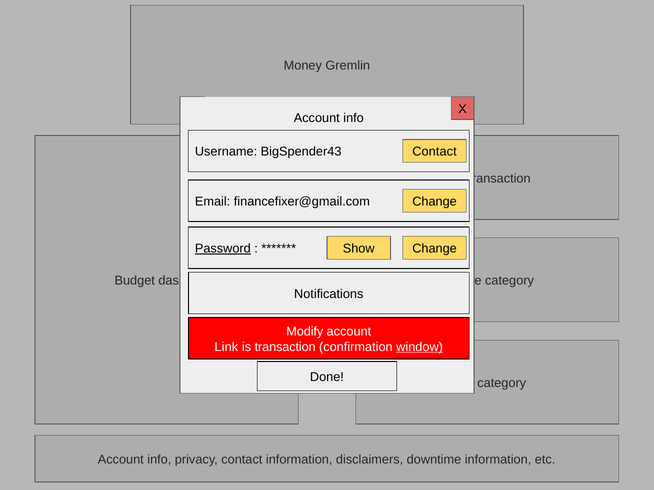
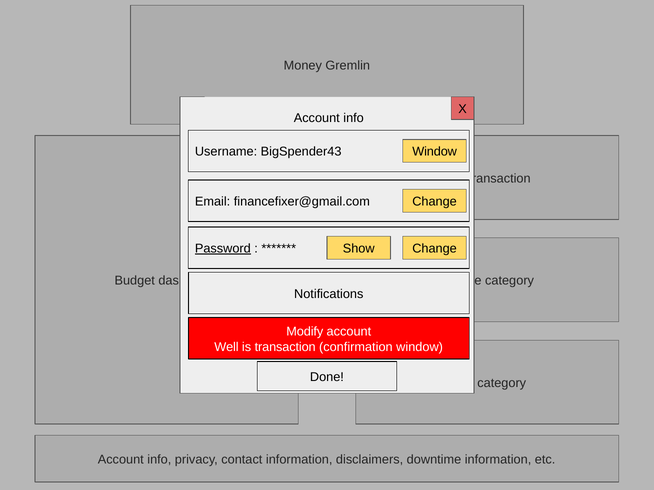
Contact at (434, 152): Contact -> Window
Link: Link -> Well
window at (420, 347) underline: present -> none
